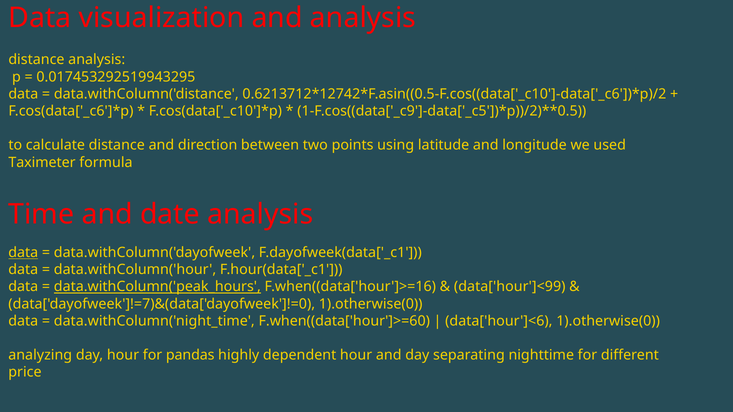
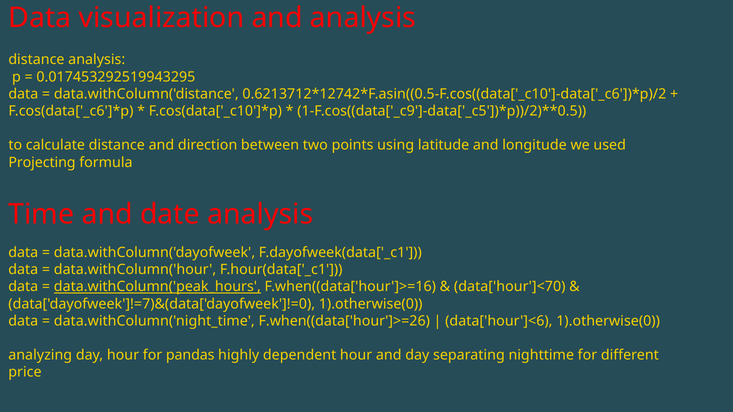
Taximeter: Taximeter -> Projecting
data at (23, 253) underline: present -> none
data['hour']<99: data['hour']<99 -> data['hour']<70
F.when((data['hour']>=60: F.when((data['hour']>=60 -> F.when((data['hour']>=26
